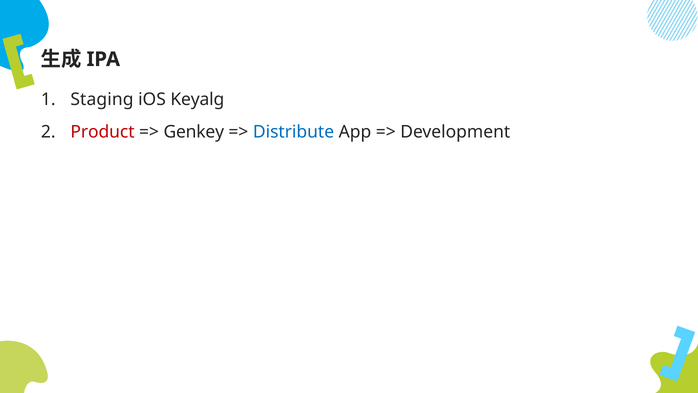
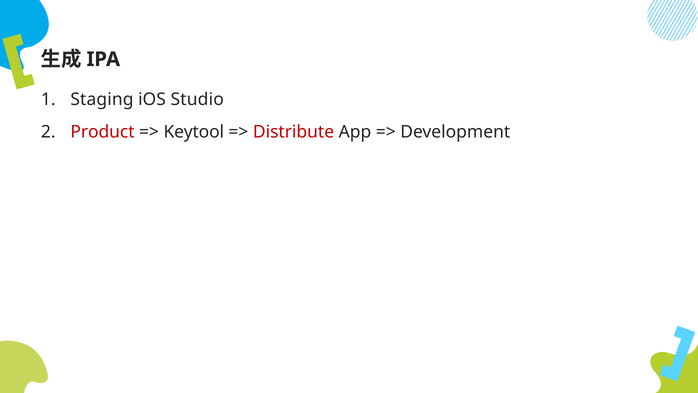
Keyalg: Keyalg -> Studio
Genkey: Genkey -> Keytool
Distribute colour: blue -> red
